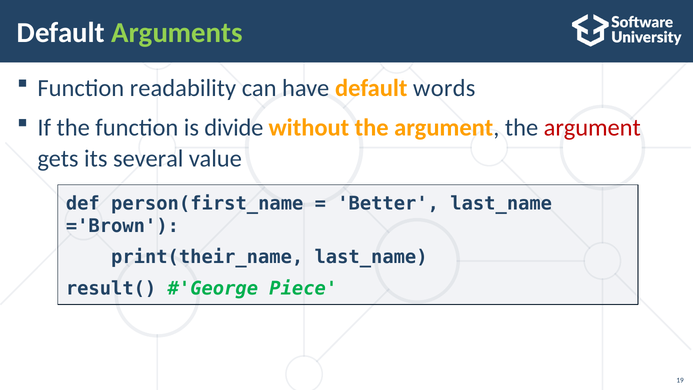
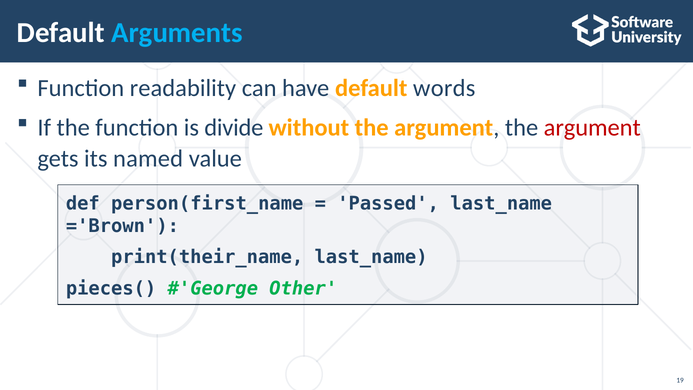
Arguments colour: light green -> light blue
several: several -> named
Better: Better -> Passed
result(: result( -> pieces(
Piece: Piece -> Other
